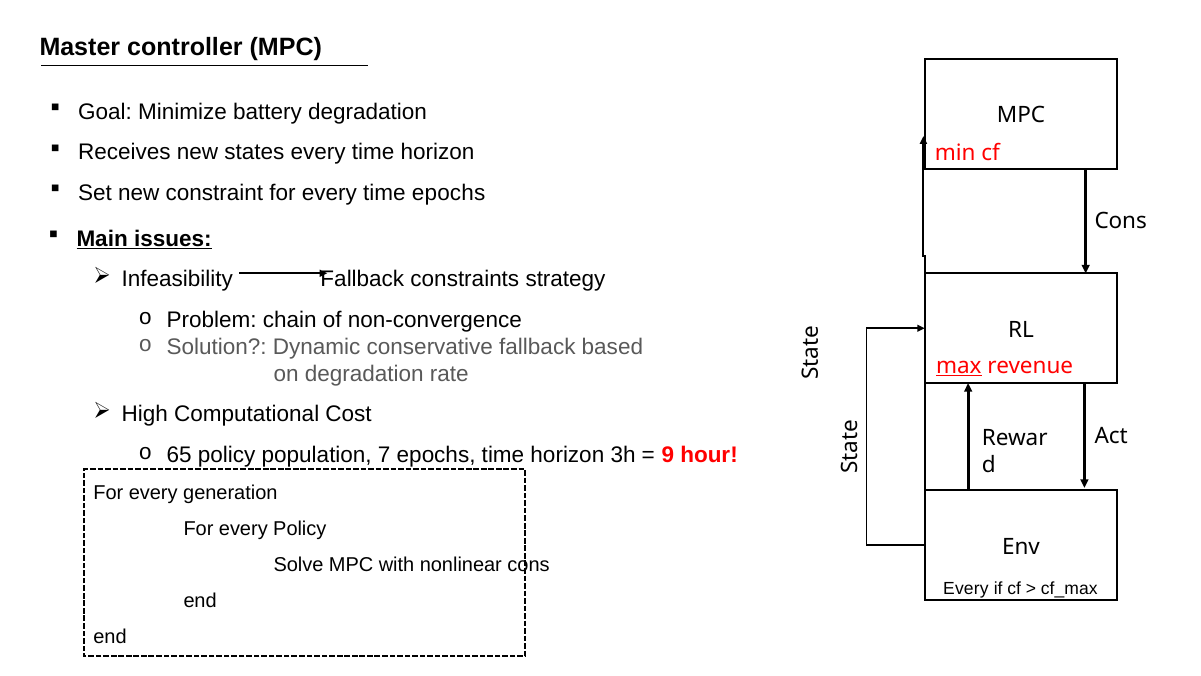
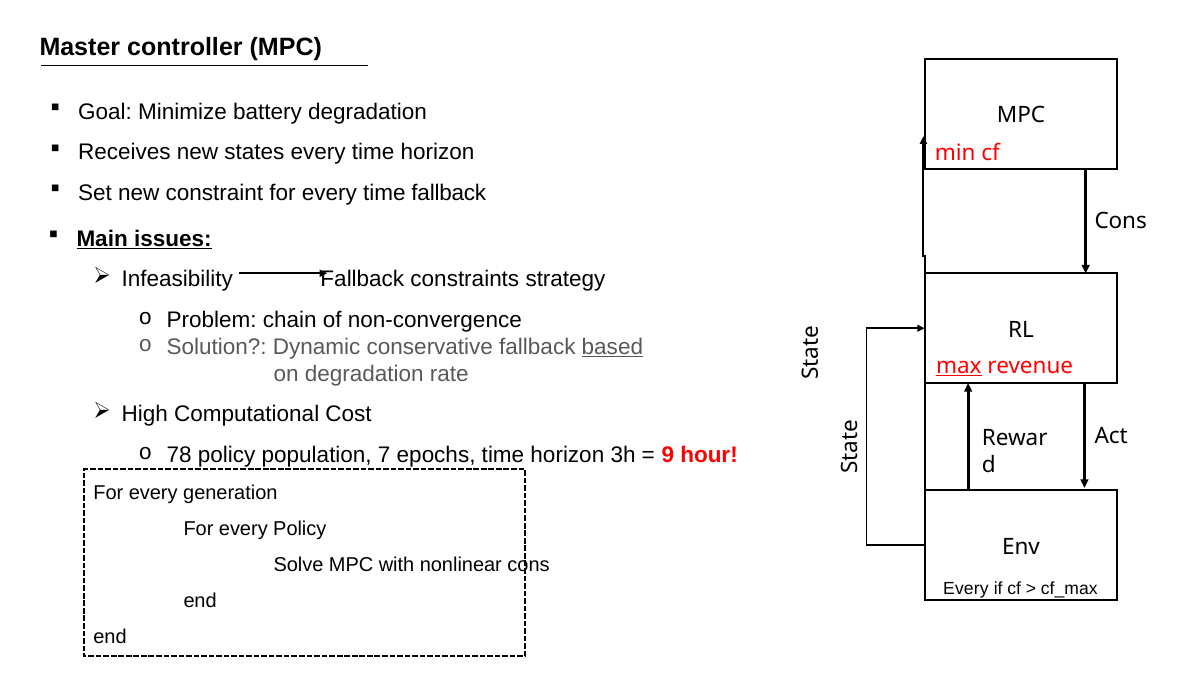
time epochs: epochs -> fallback
based underline: none -> present
65: 65 -> 78
